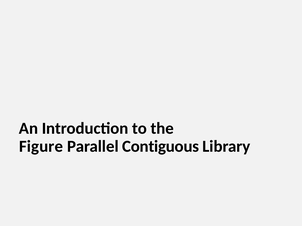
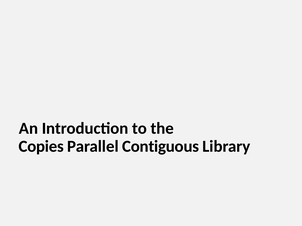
Figure: Figure -> Copies
